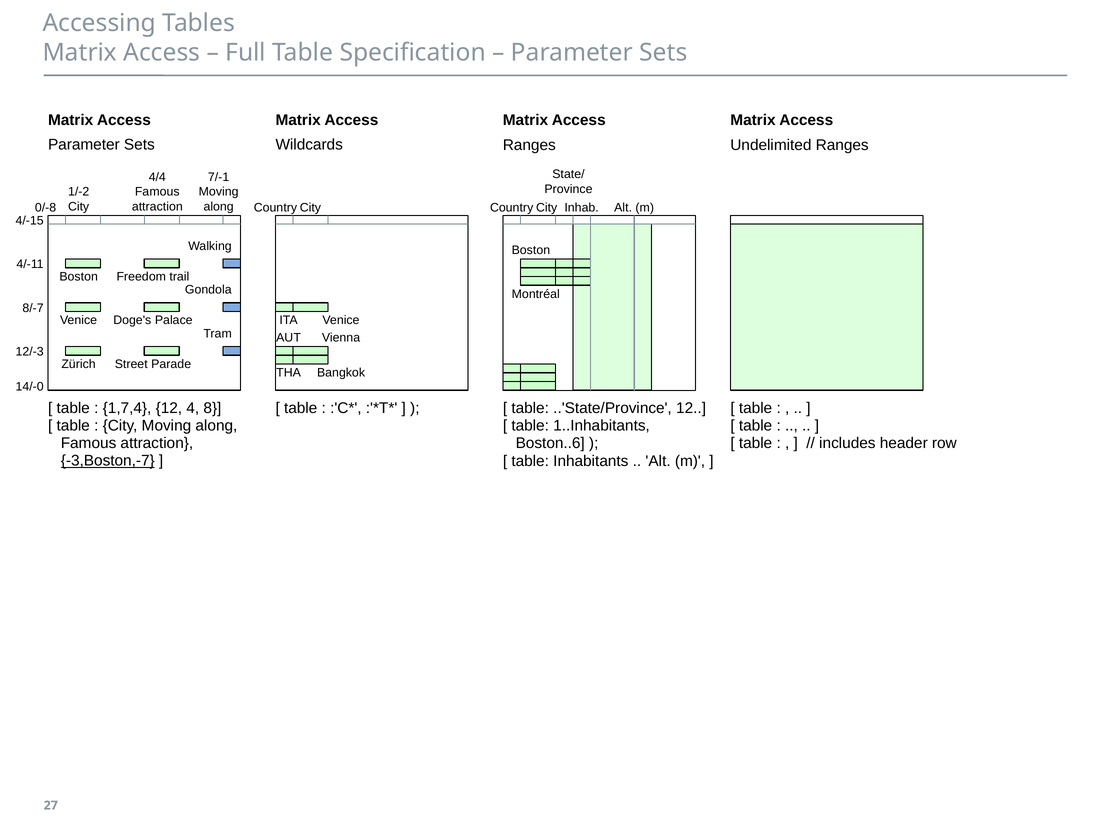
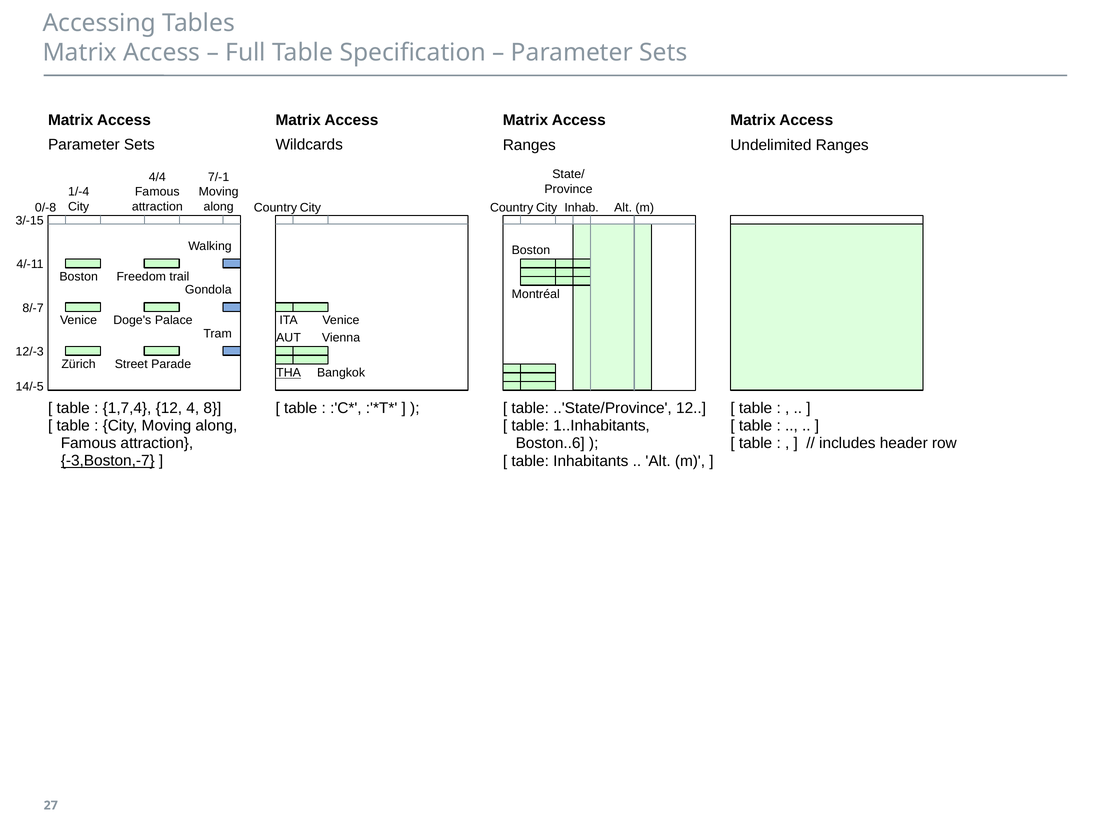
1/-2: 1/-2 -> 1/-4
4/-15: 4/-15 -> 3/-15
THA underline: none -> present
14/-0: 14/-0 -> 14/-5
